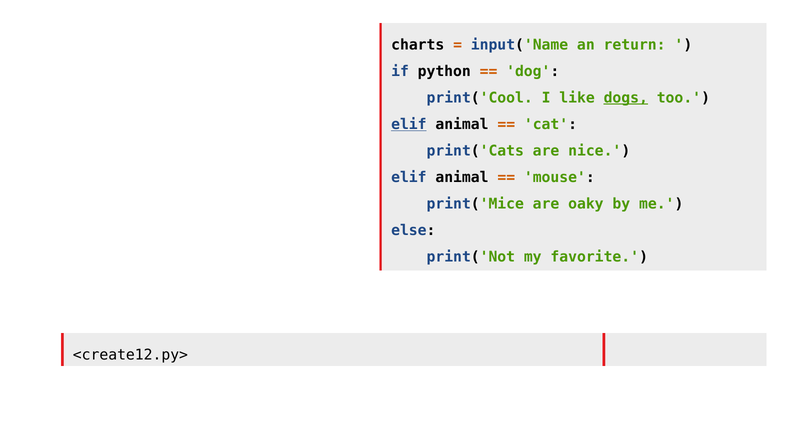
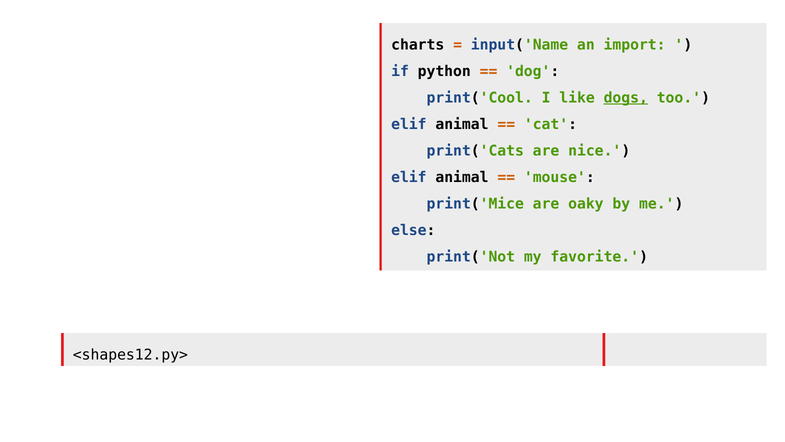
return: return -> import
elif at (409, 124) underline: present -> none
<create12.py>: <create12.py> -> <shapes12.py>
